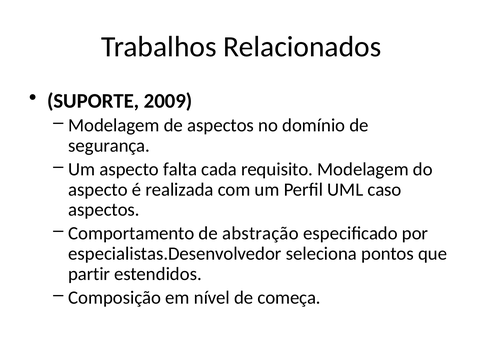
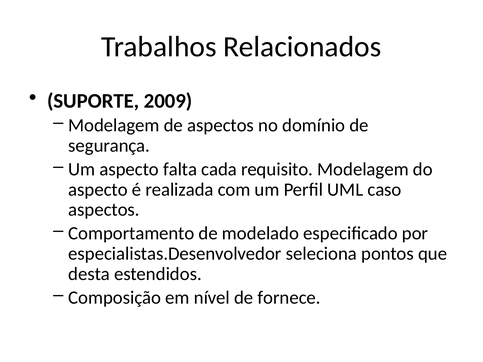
abstração: abstração -> modelado
partir: partir -> desta
começa: começa -> fornece
